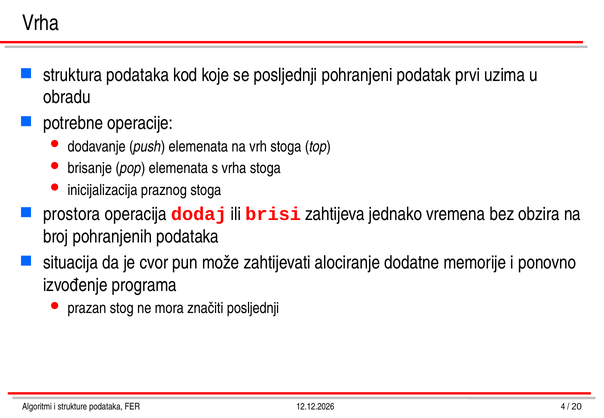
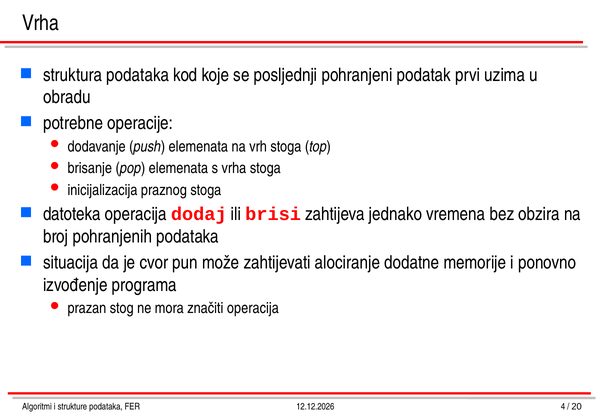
prostora: prostora -> datoteka
značiti posljednji: posljednji -> operacija
